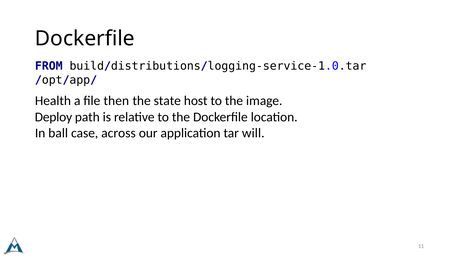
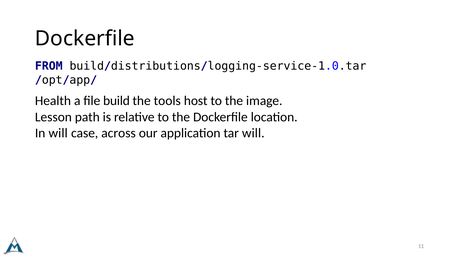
then: then -> build
state: state -> tools
Deploy: Deploy -> Lesson
In ball: ball -> will
